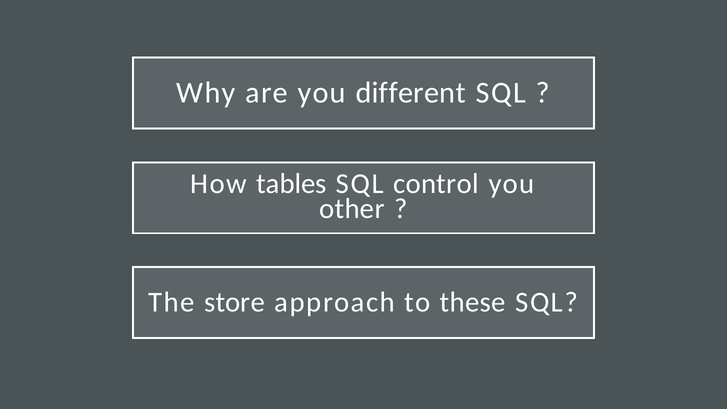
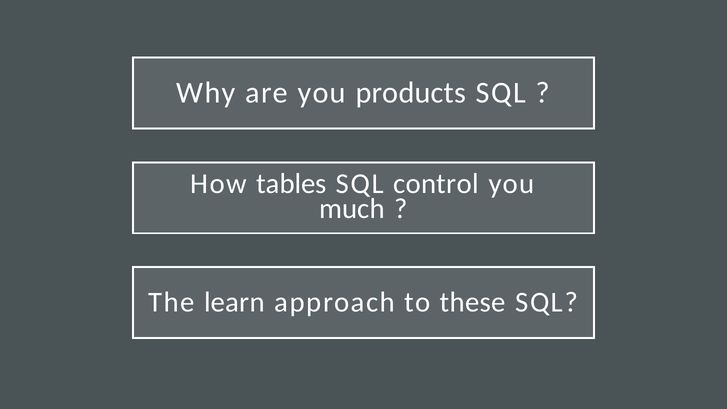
different: different -> products
other: other -> much
store: store -> learn
